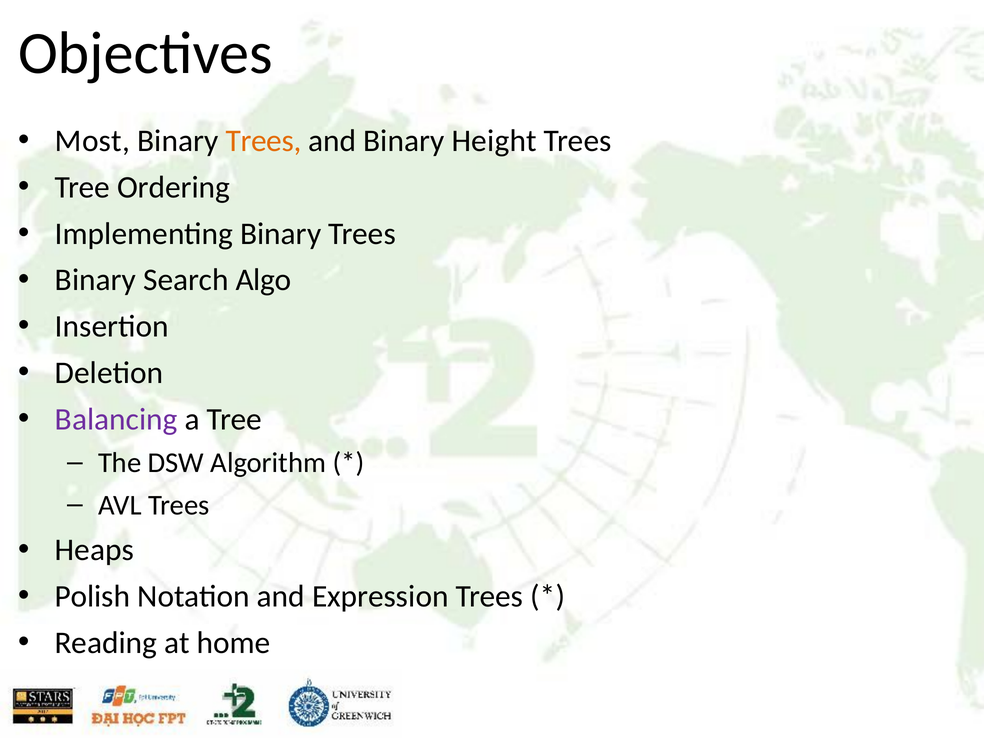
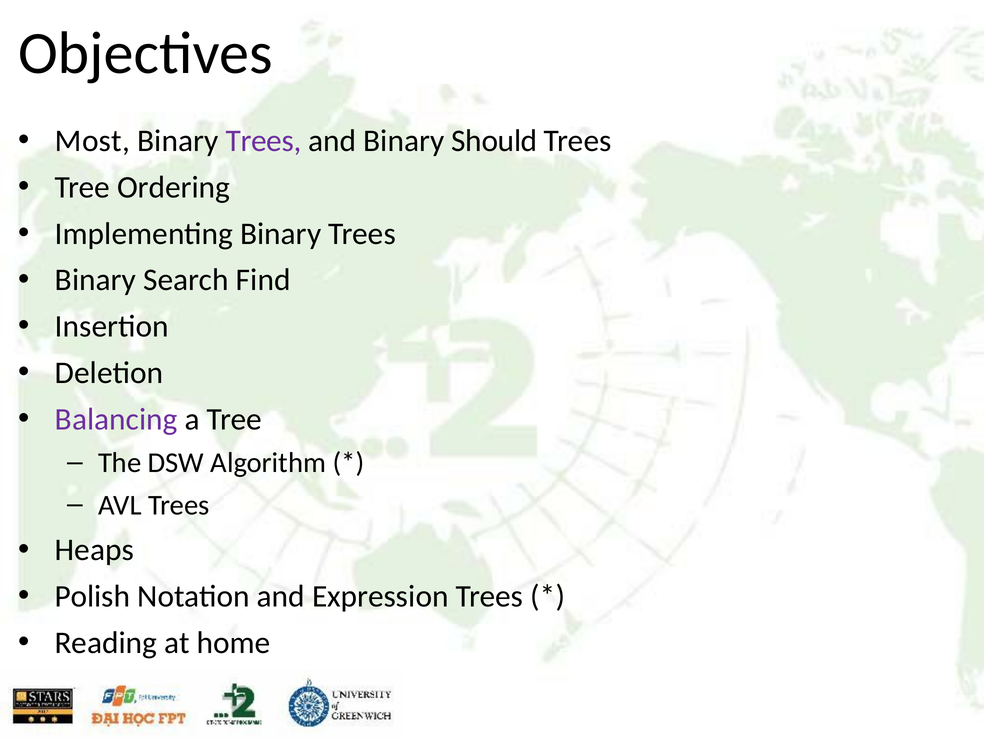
Trees at (264, 141) colour: orange -> purple
Height: Height -> Should
Algo: Algo -> Find
